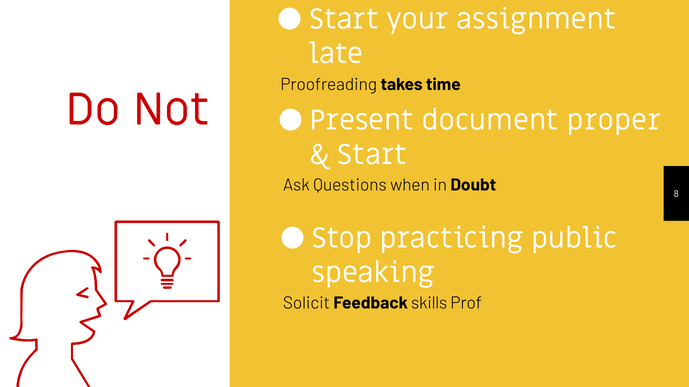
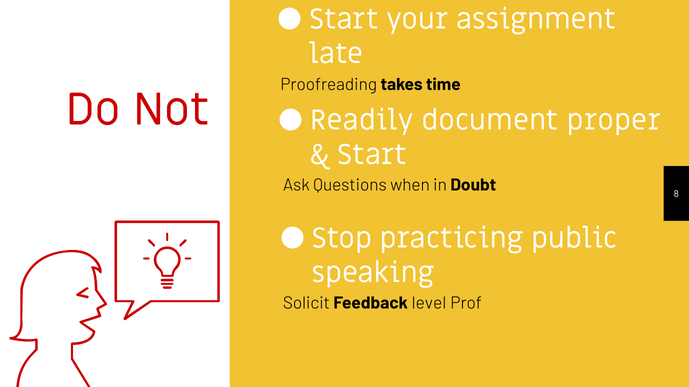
Present: Present -> Readily
skills: skills -> level
